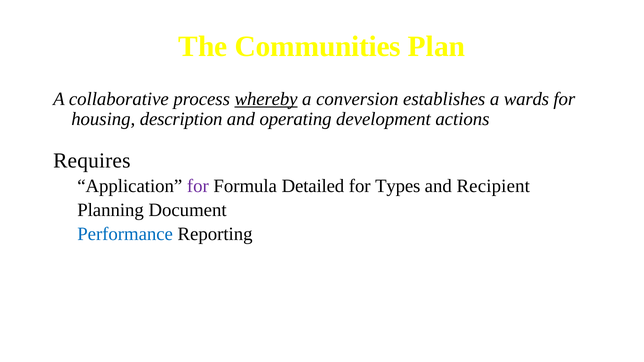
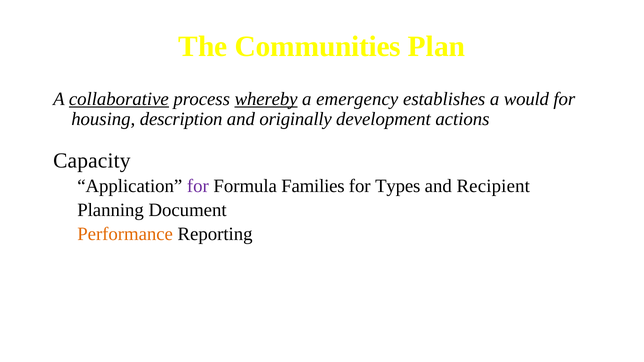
collaborative underline: none -> present
conversion: conversion -> emergency
wards: wards -> would
operating: operating -> originally
Requires: Requires -> Capacity
Detailed: Detailed -> Families
Performance colour: blue -> orange
